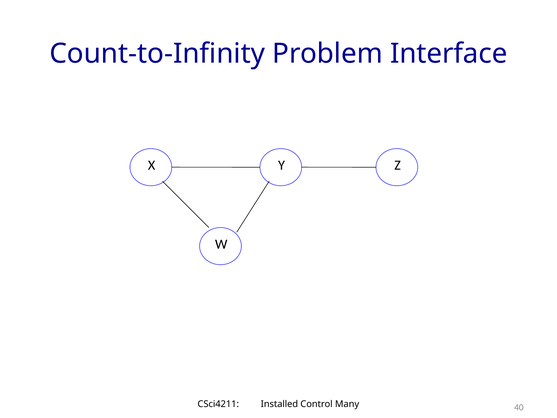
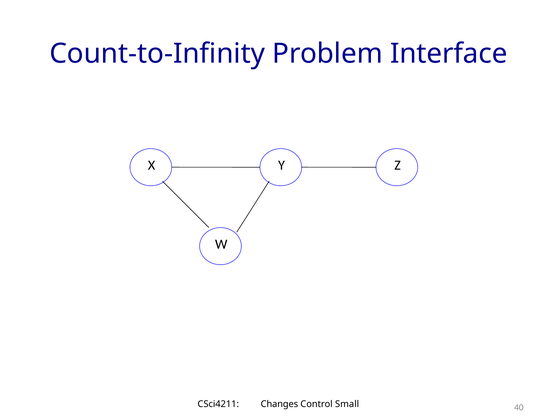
Installed: Installed -> Changes
Many: Many -> Small
